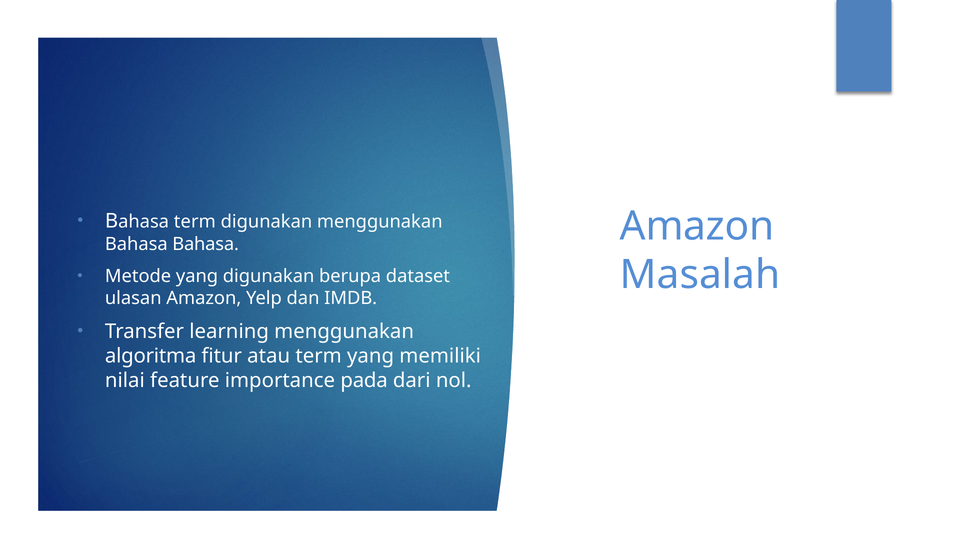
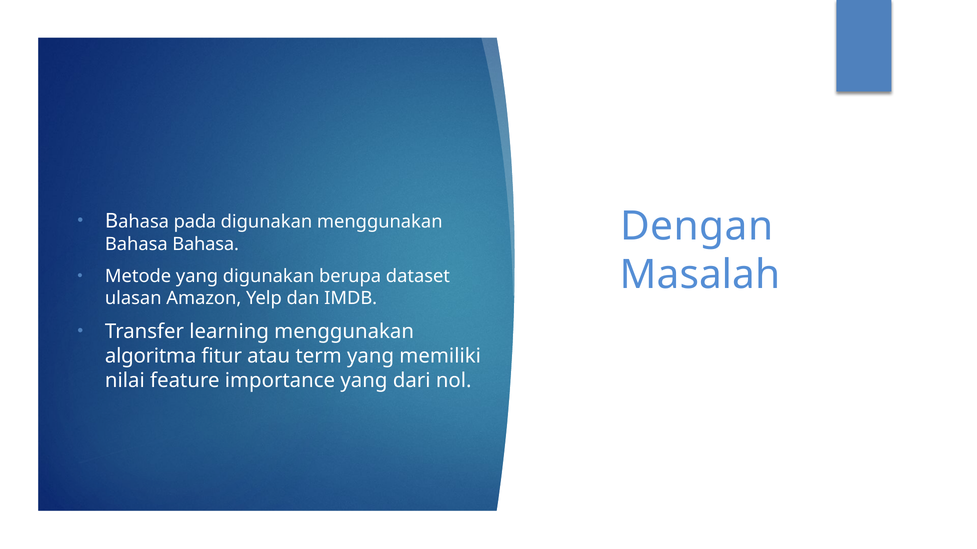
Bahasa term: term -> pada
Amazon at (697, 226): Amazon -> Dengan
importance pada: pada -> yang
